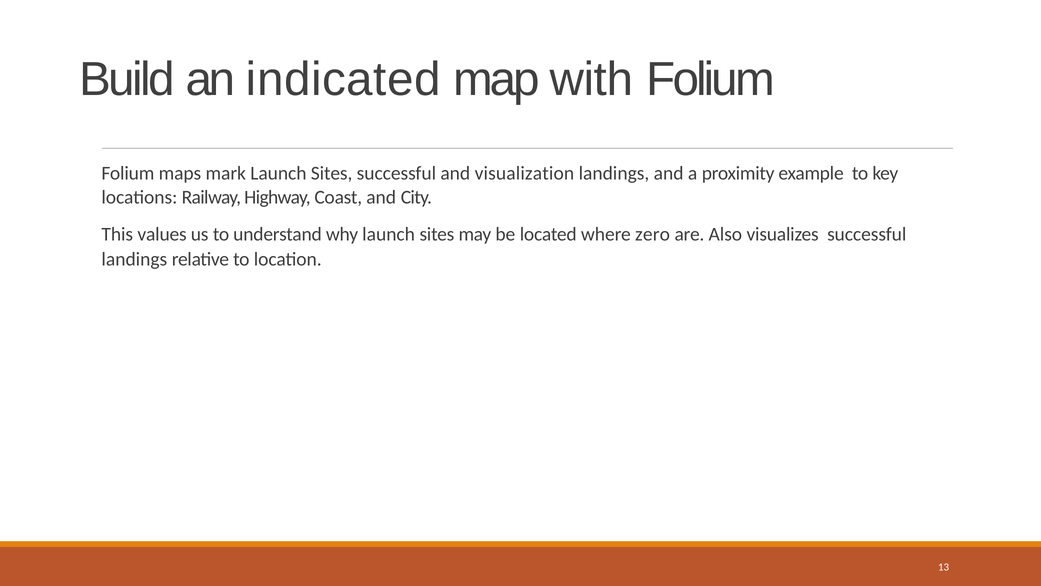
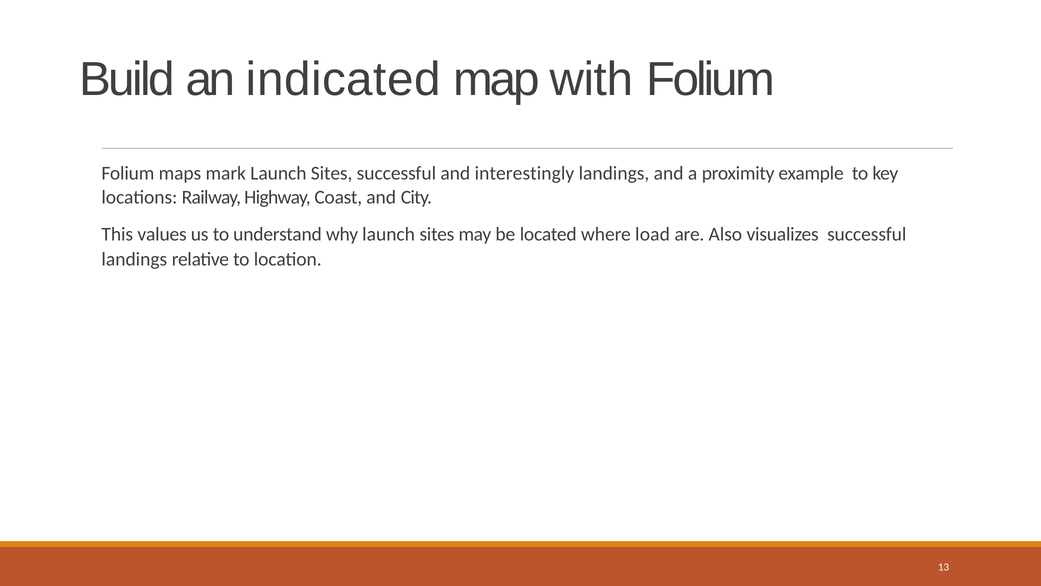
visualization: visualization -> interestingly
zero: zero -> load
